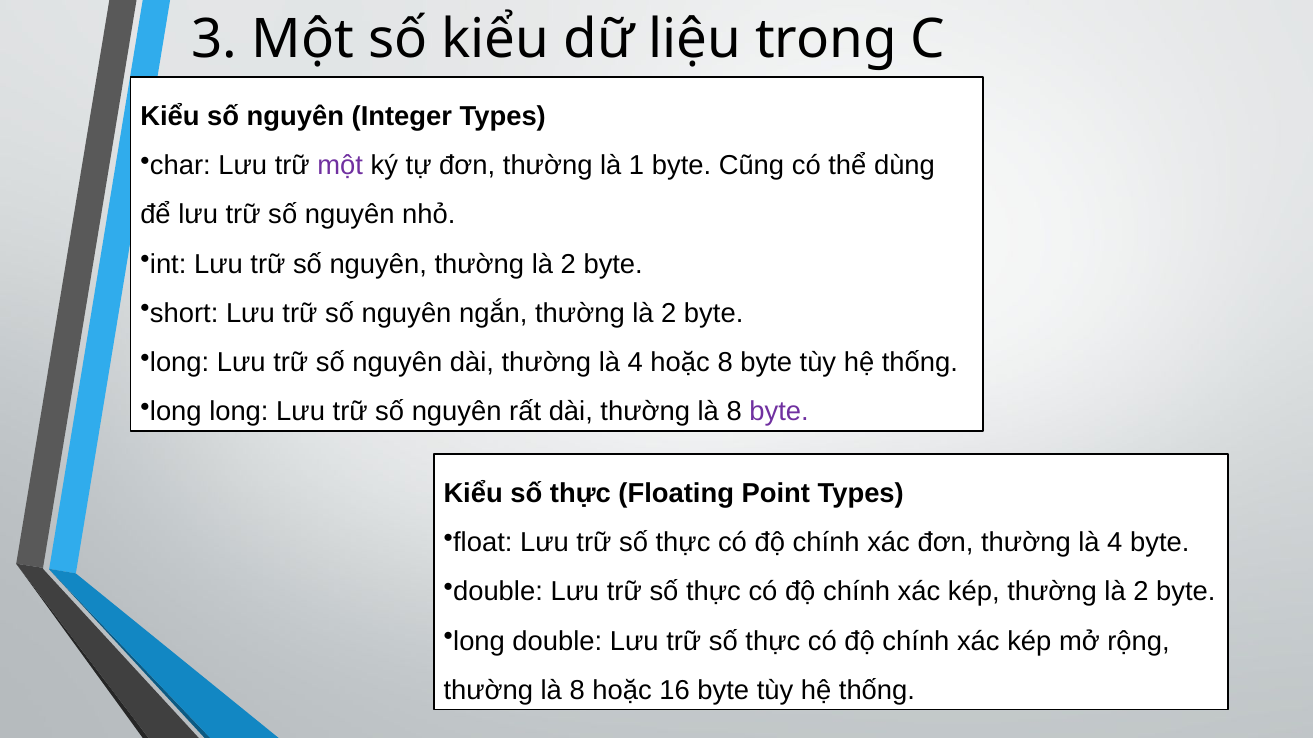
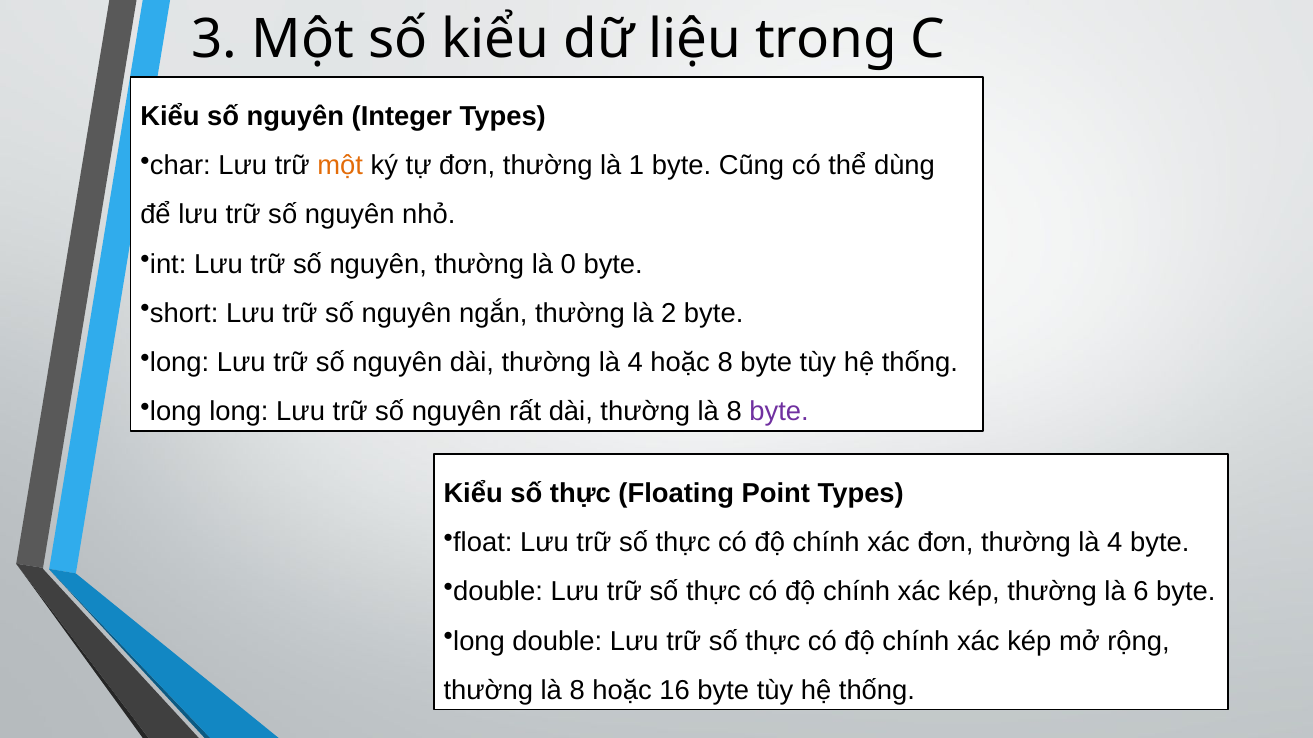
một at (340, 166) colour: purple -> orange
nguyên thường là 2: 2 -> 0
kép thường là 2: 2 -> 6
